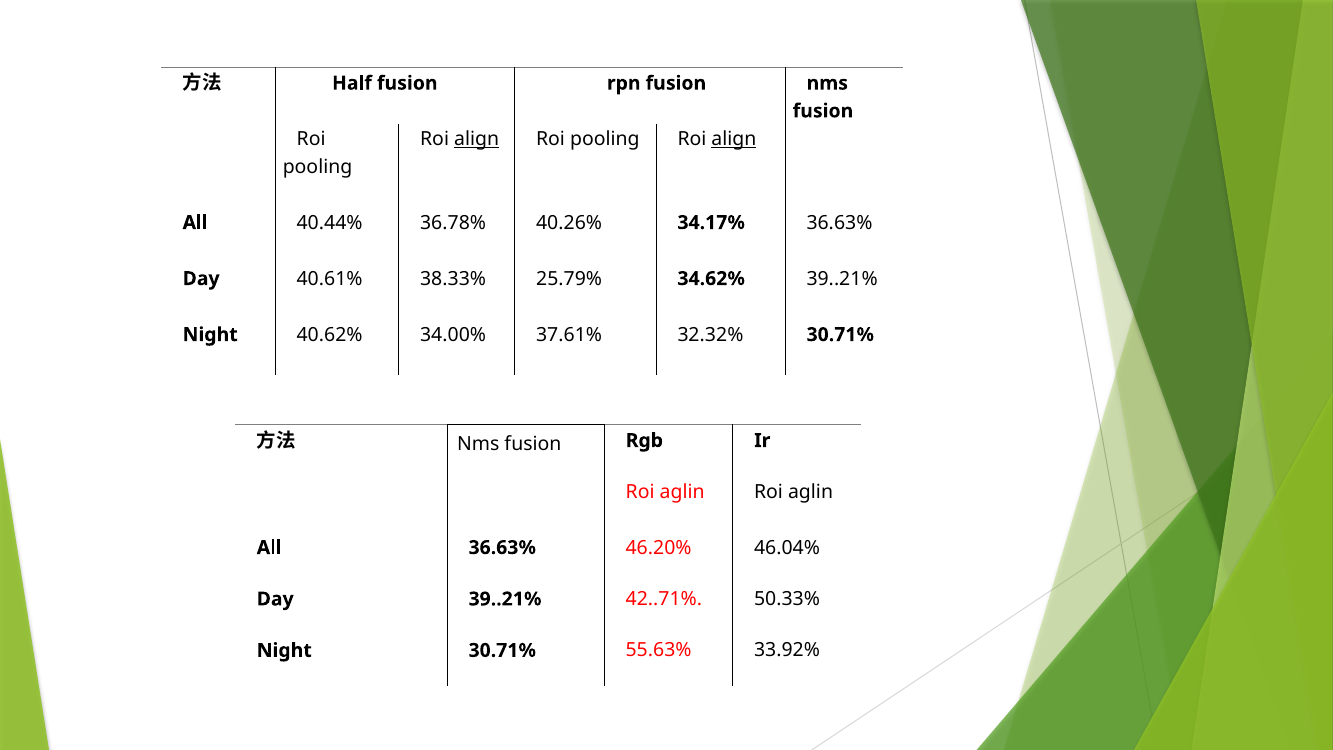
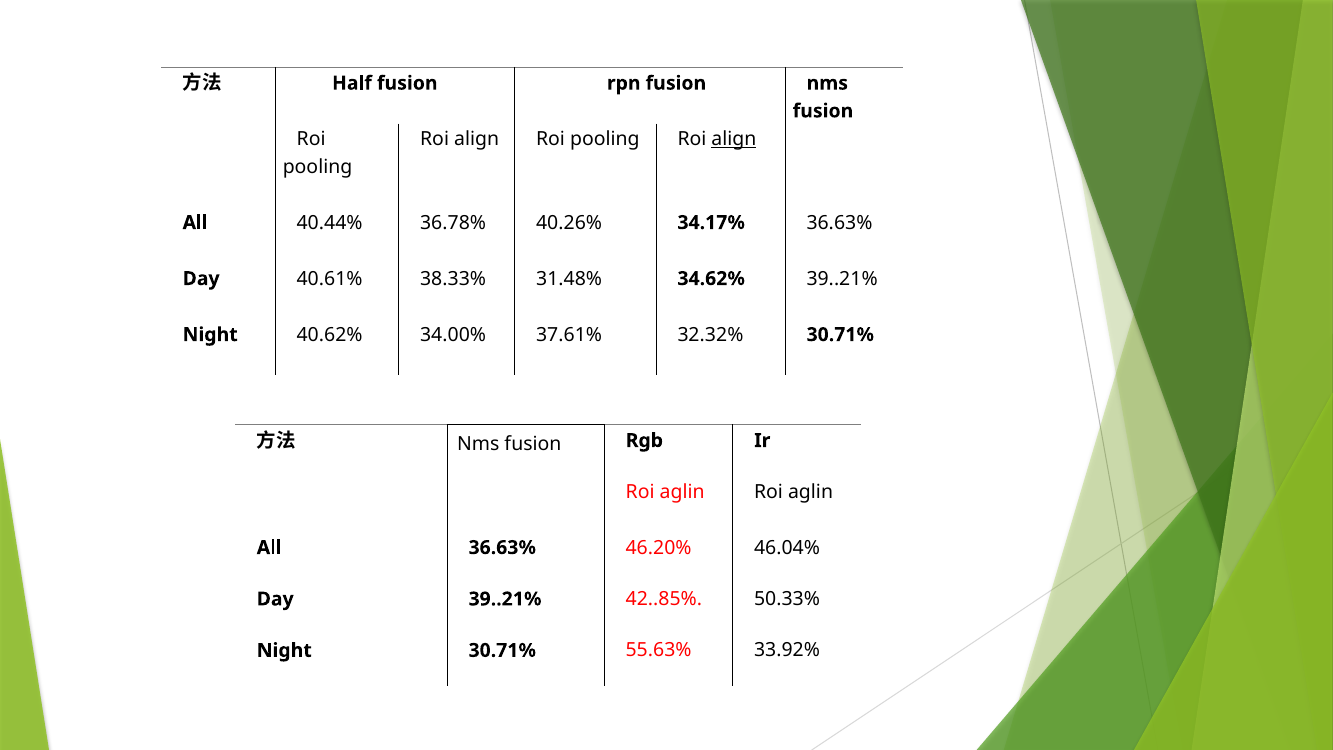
align at (477, 139) underline: present -> none
25.79%: 25.79% -> 31.48%
42..71%: 42..71% -> 42..85%
